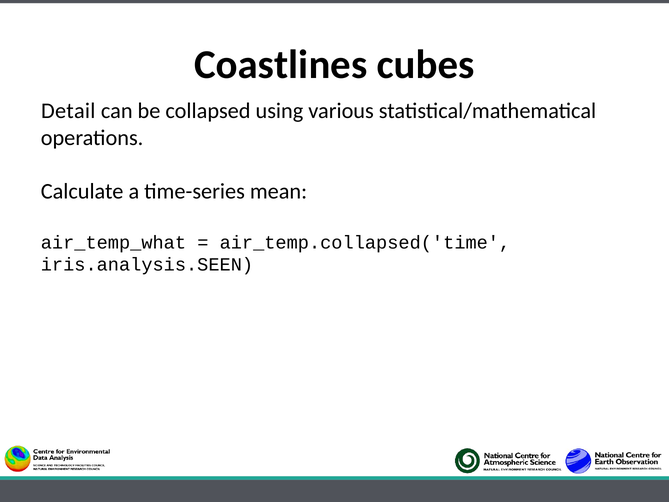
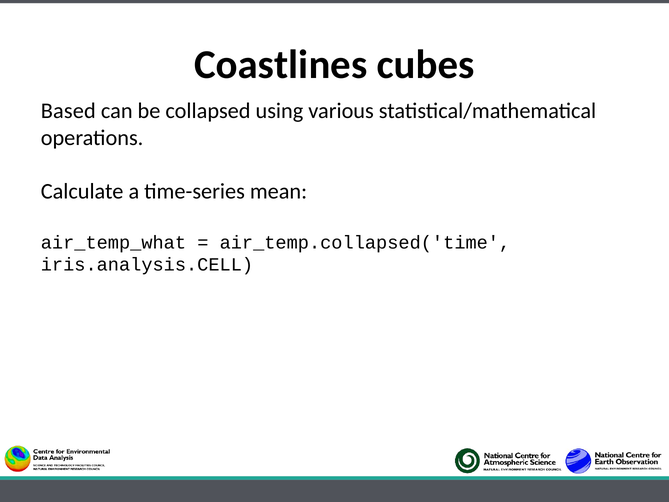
Detail: Detail -> Based
iris.analysis.SEEN: iris.analysis.SEEN -> iris.analysis.CELL
